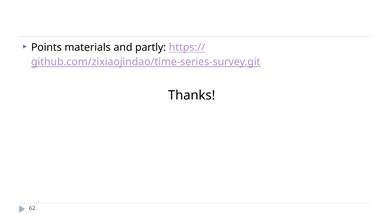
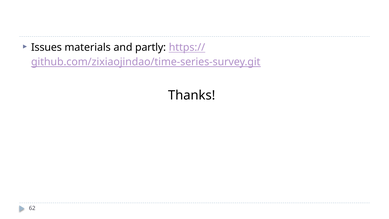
Points: Points -> Issues
